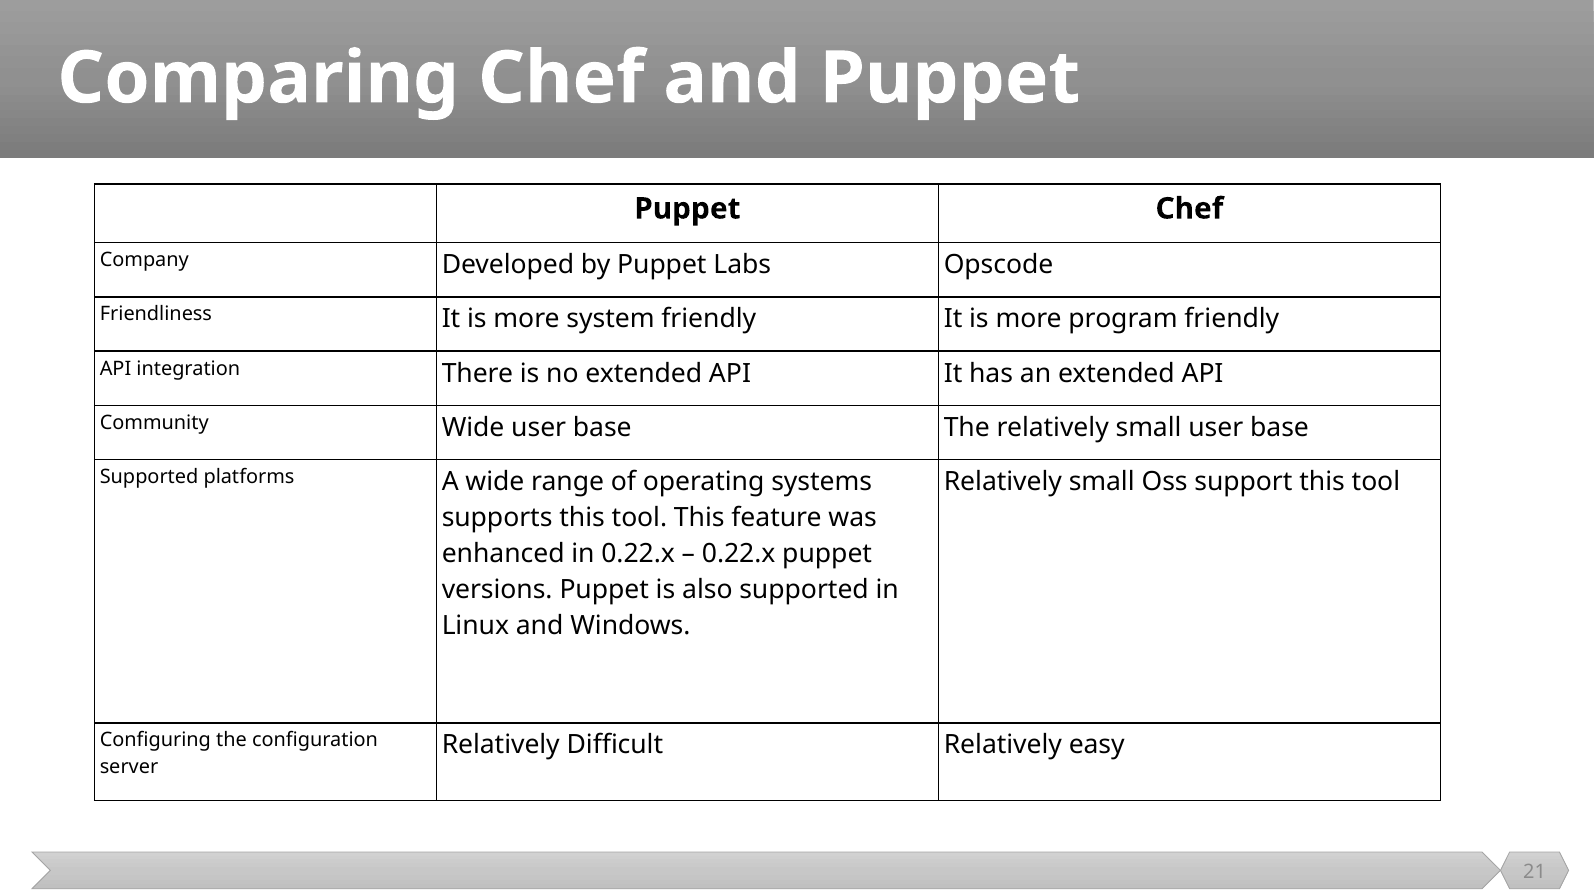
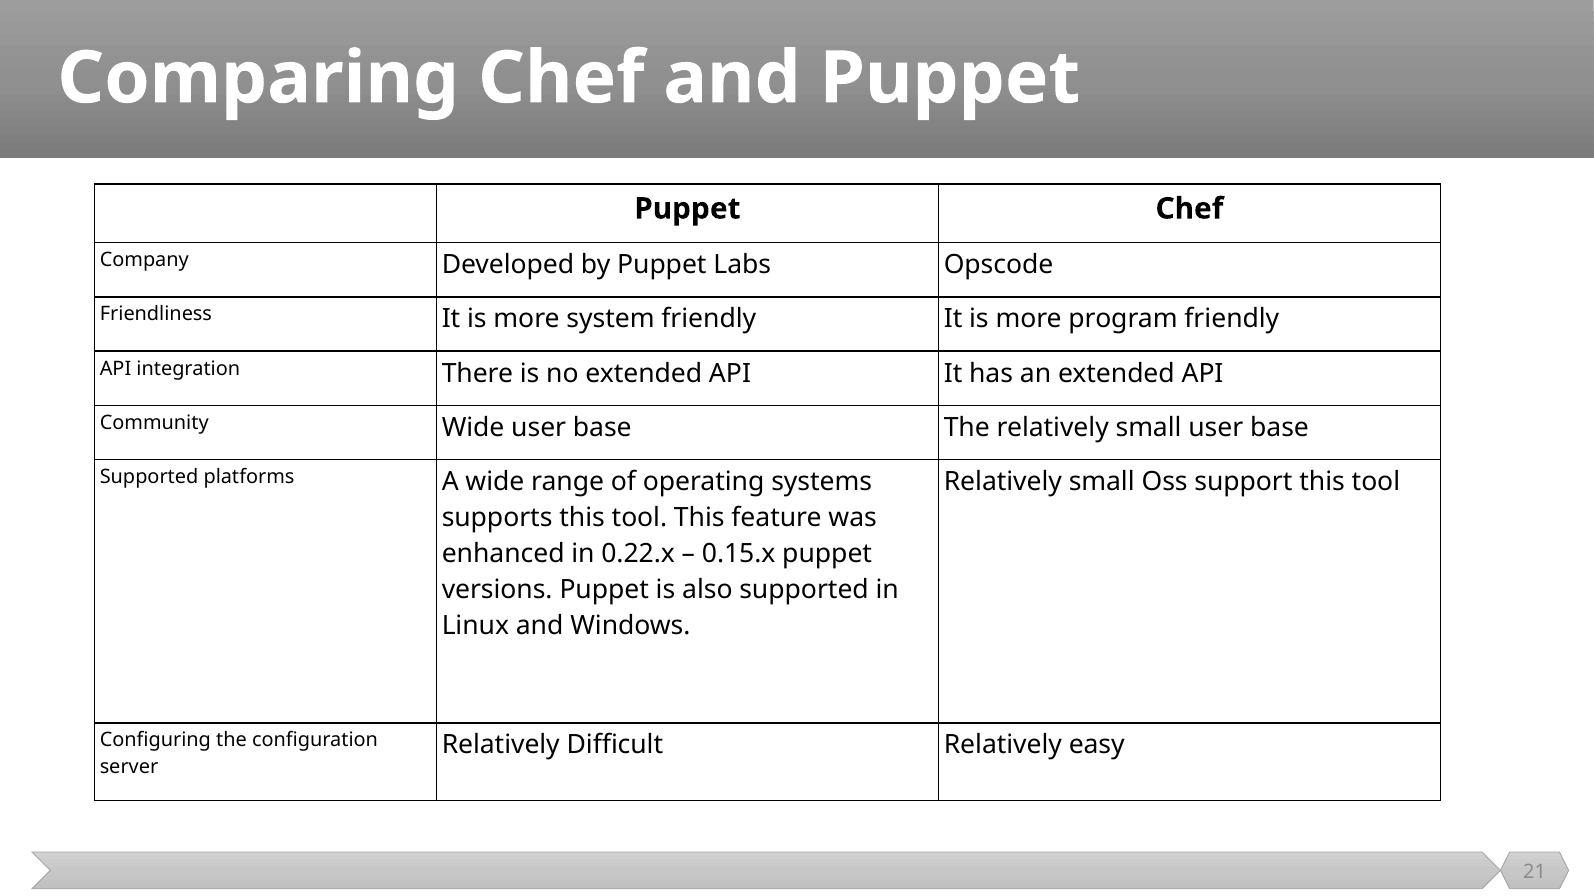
0.22.x at (739, 554): 0.22.x -> 0.15.x
